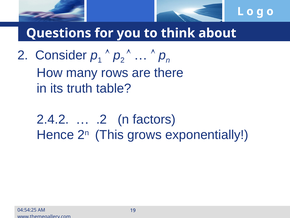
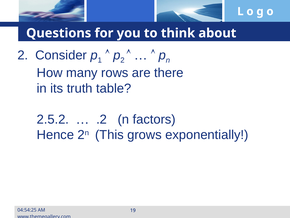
2.4.2: 2.4.2 -> 2.5.2
